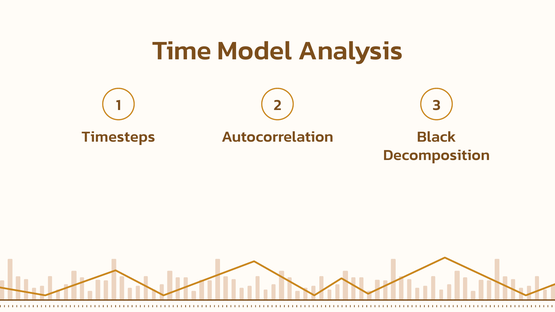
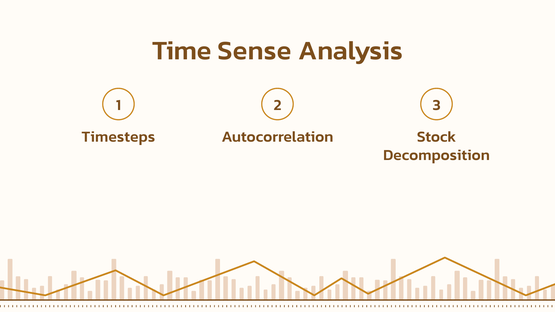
Model: Model -> Sense
Black: Black -> Stock
